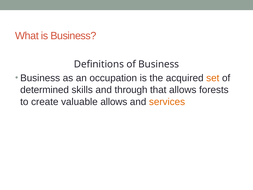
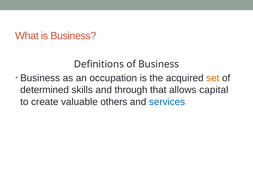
forests: forests -> capital
valuable allows: allows -> others
services colour: orange -> blue
